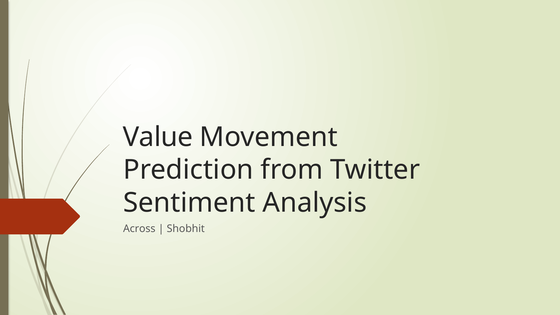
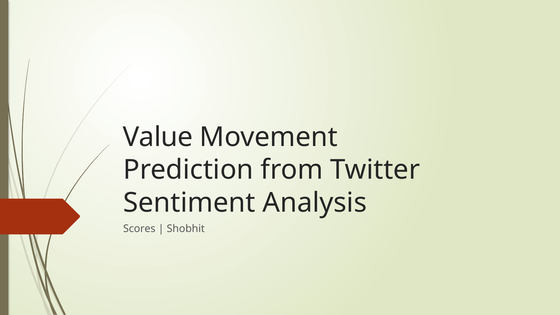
Across: Across -> Scores
